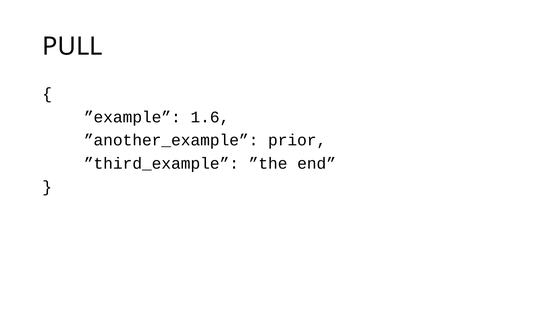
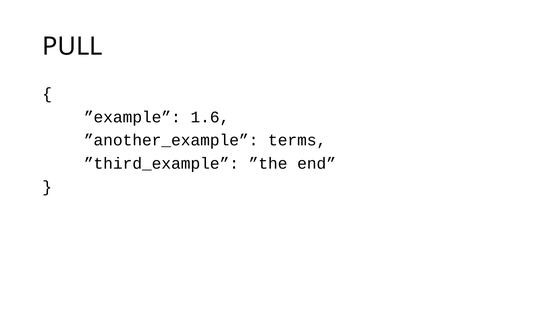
prior: prior -> terms
